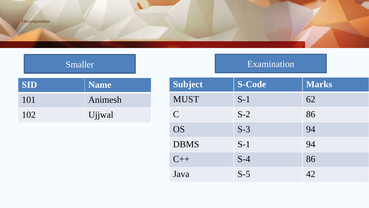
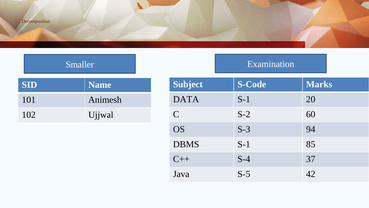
MUST: MUST -> DATA
62: 62 -> 20
S-2 86: 86 -> 60
S-1 94: 94 -> 85
S-4 86: 86 -> 37
